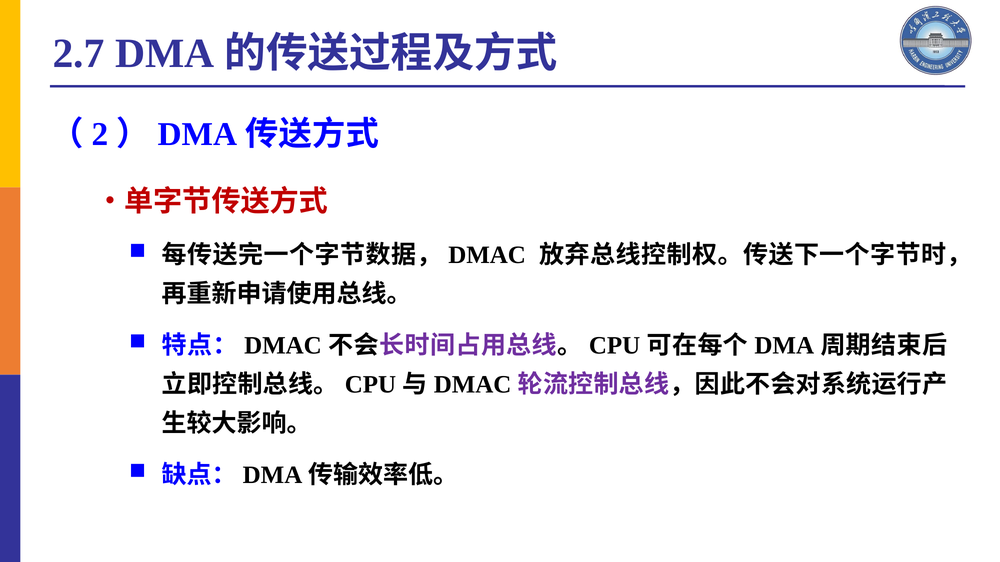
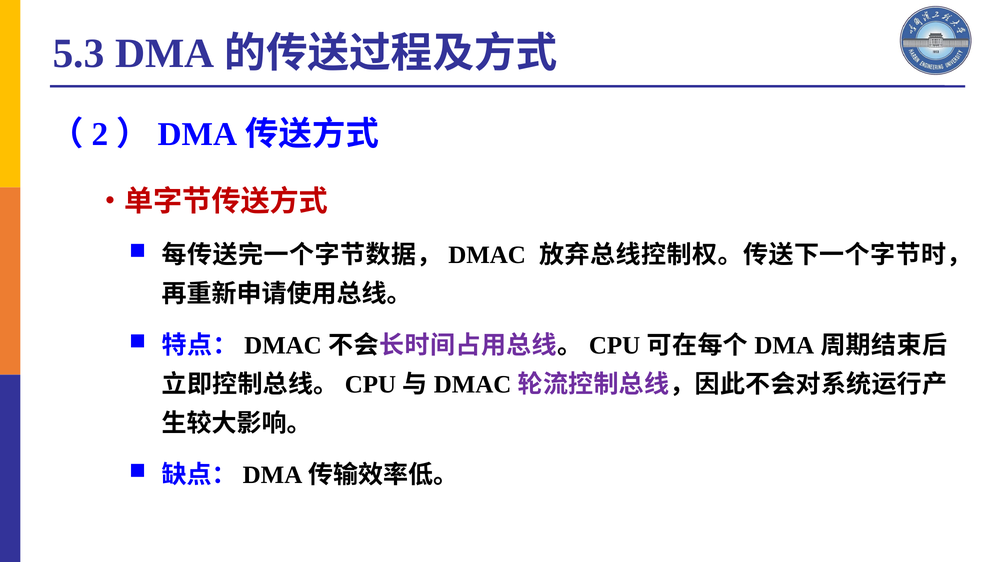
2.7: 2.7 -> 5.3
